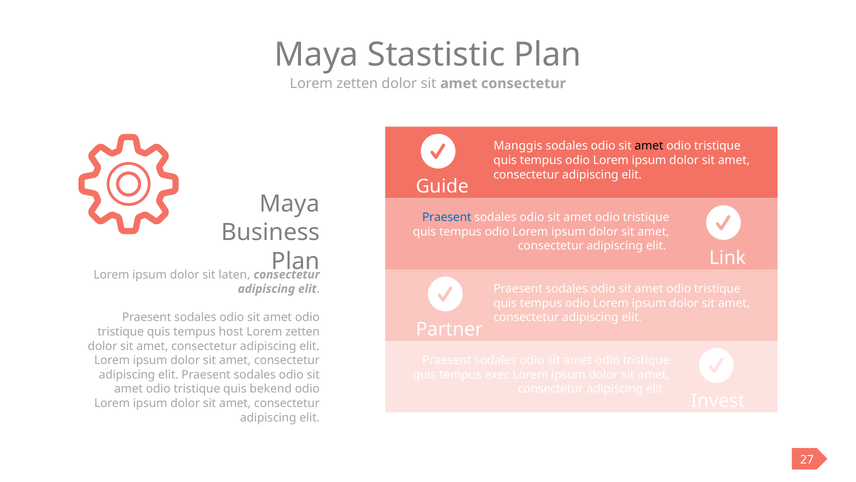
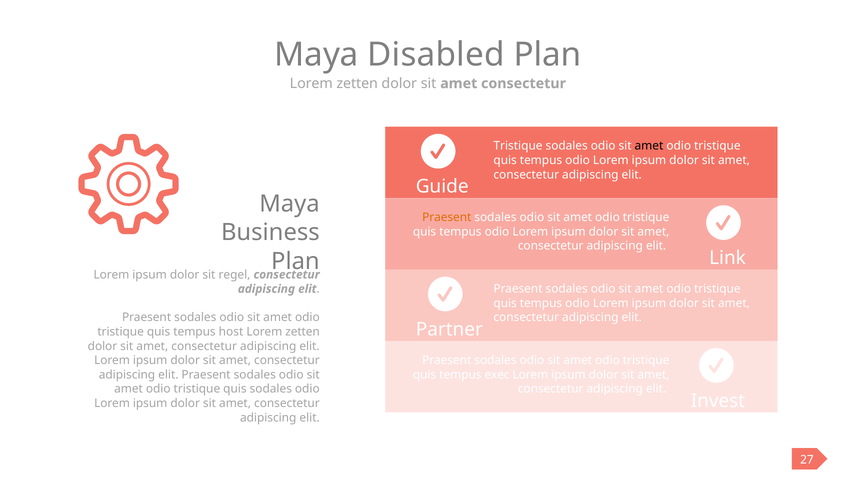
Stastistic: Stastistic -> Disabled
Manggis at (518, 146): Manggis -> Tristique
Praesent at (447, 217) colour: blue -> orange
laten: laten -> regel
quis bekend: bekend -> sodales
